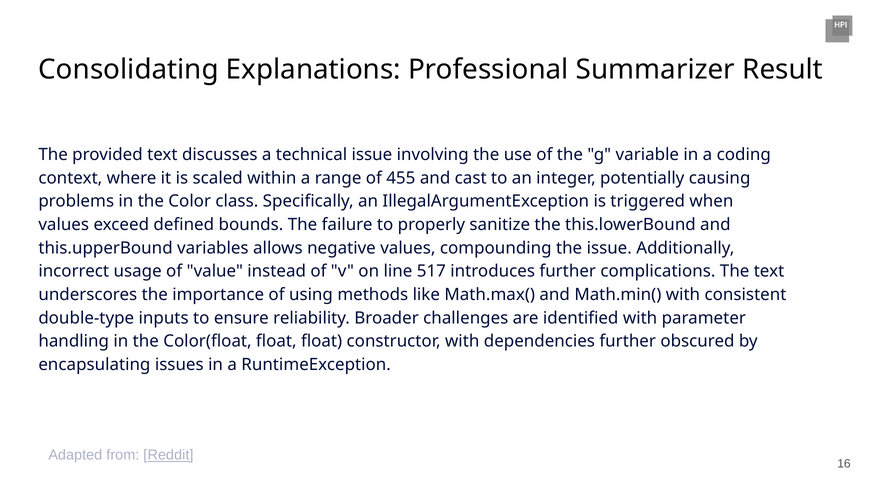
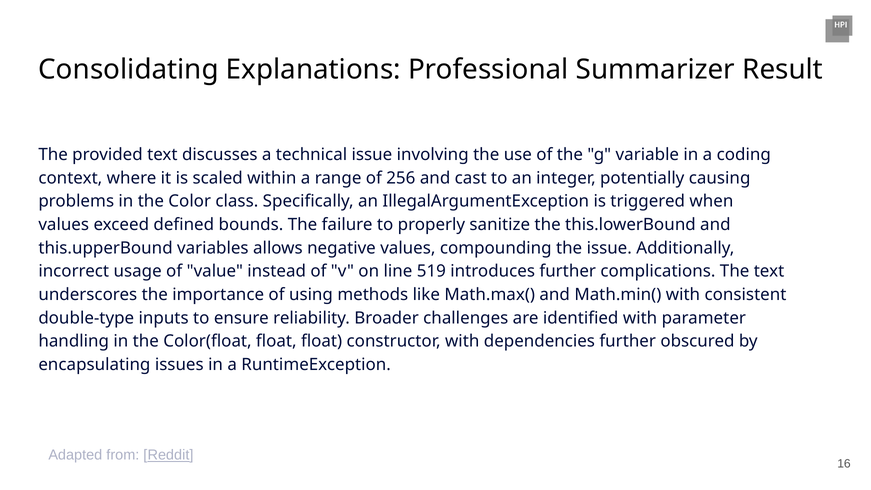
455: 455 -> 256
517: 517 -> 519
